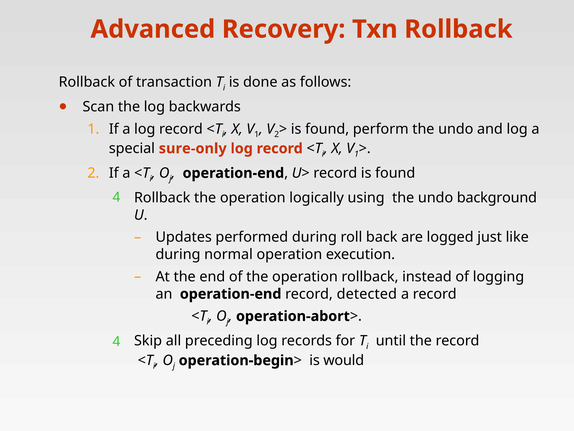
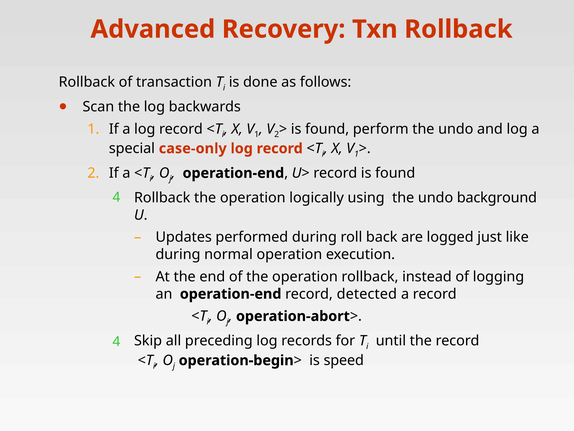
sure-only: sure-only -> case-only
would: would -> speed
